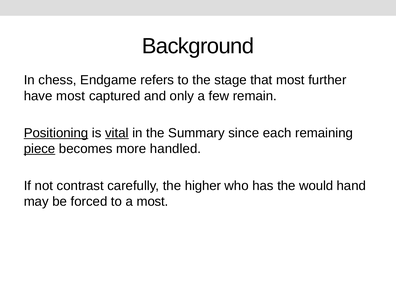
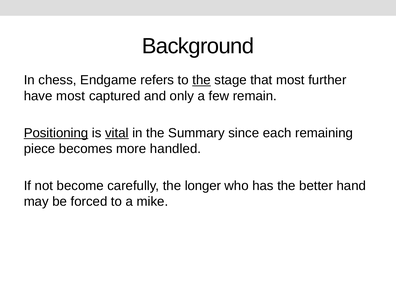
the at (202, 80) underline: none -> present
piece underline: present -> none
contrast: contrast -> become
higher: higher -> longer
would: would -> better
a most: most -> mike
